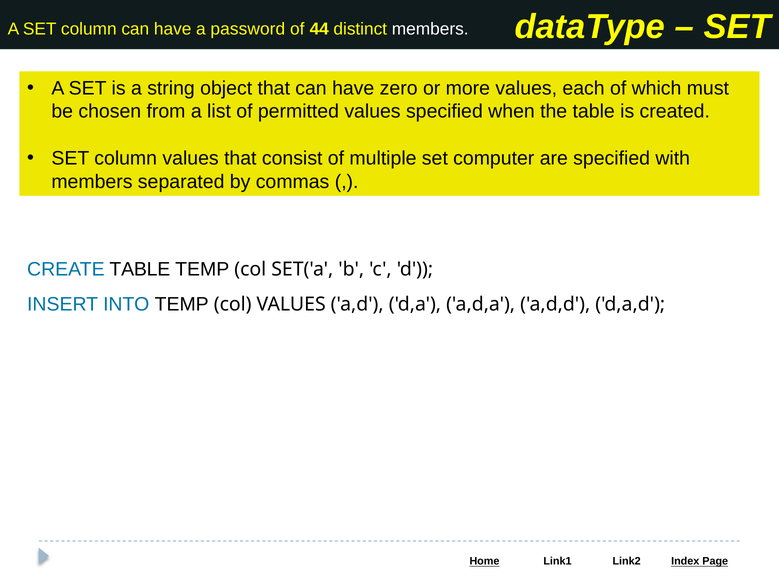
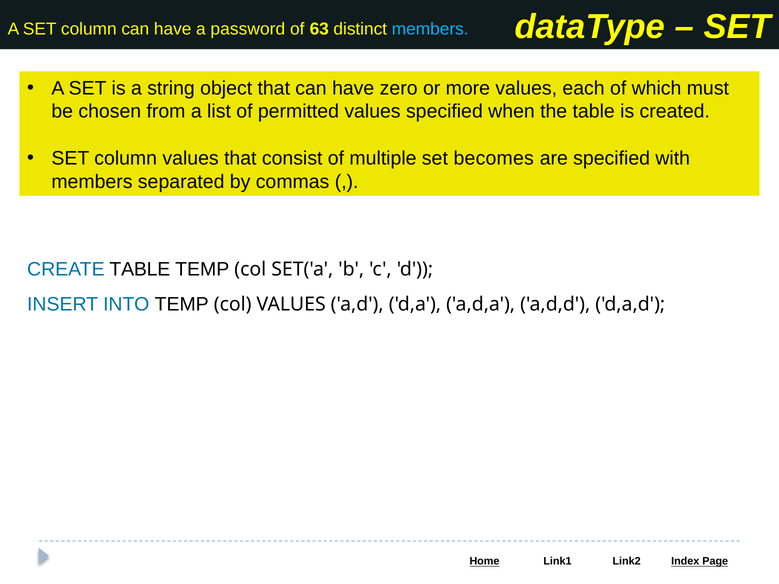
44: 44 -> 63
members at (430, 29) colour: white -> light blue
computer: computer -> becomes
